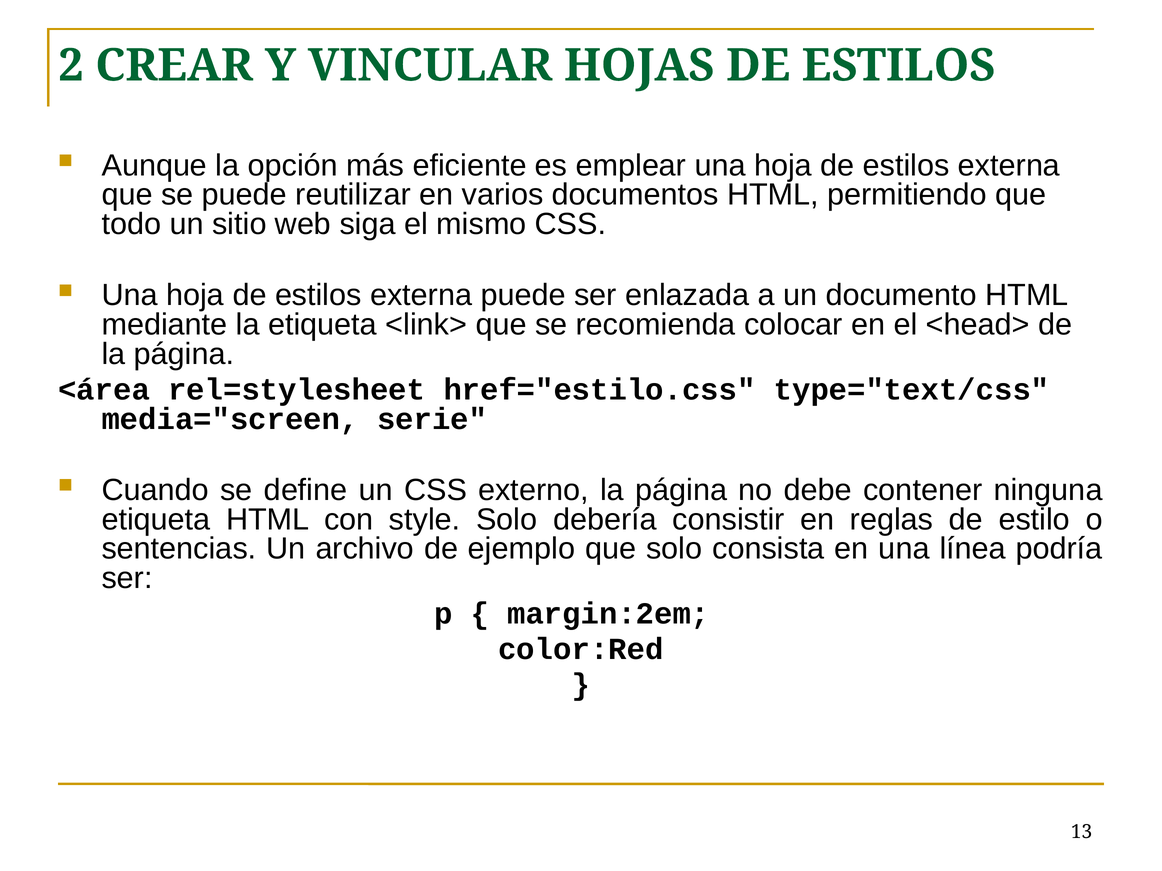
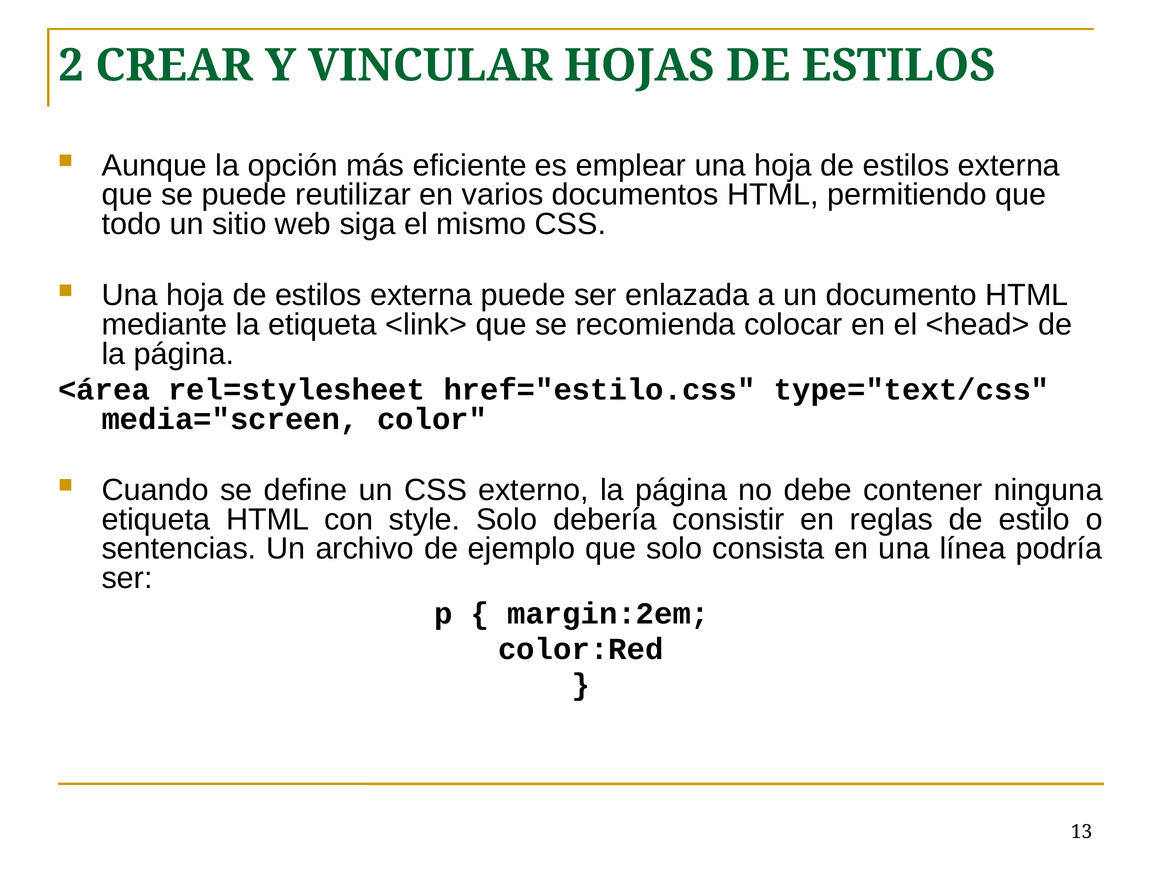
serie: serie -> color
